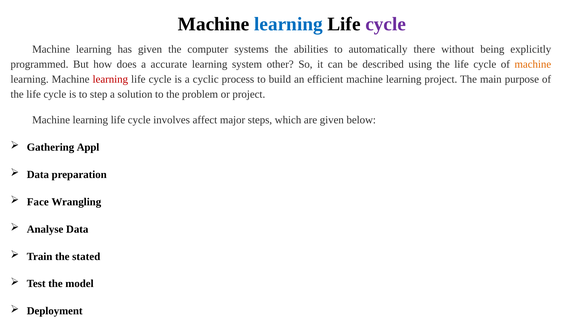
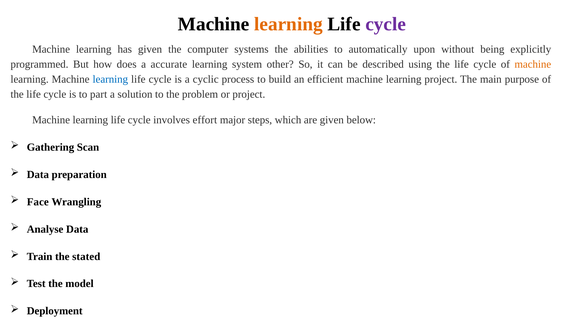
learning at (288, 24) colour: blue -> orange
there: there -> upon
learning at (110, 79) colour: red -> blue
step: step -> part
affect: affect -> effort
Appl: Appl -> Scan
